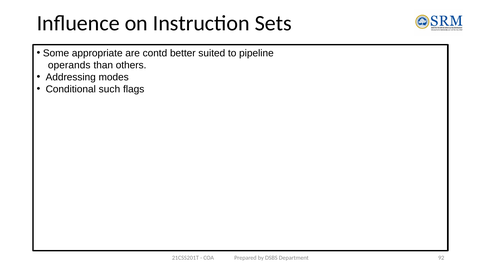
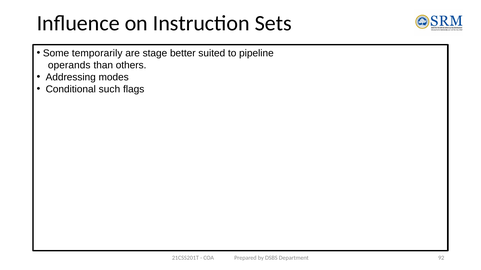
appropriate: appropriate -> temporarily
contd: contd -> stage
